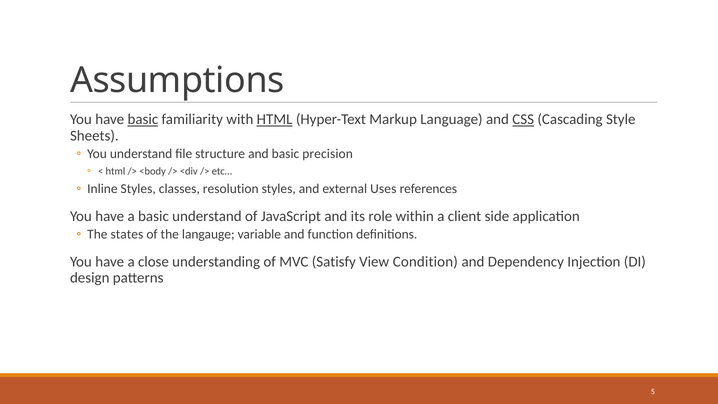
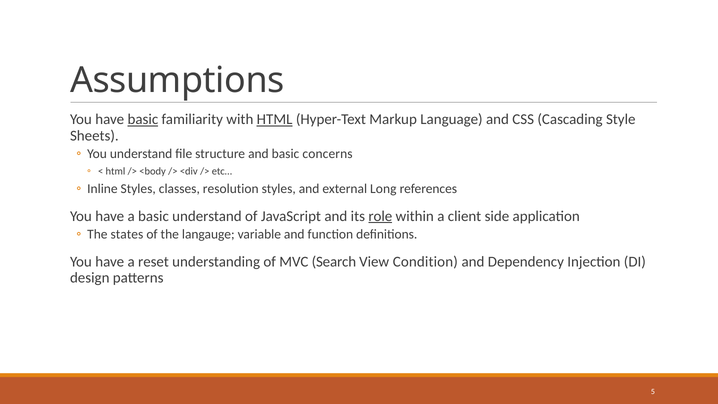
CSS underline: present -> none
precision: precision -> concerns
Uses: Uses -> Long
role underline: none -> present
close: close -> reset
Satisfy: Satisfy -> Search
